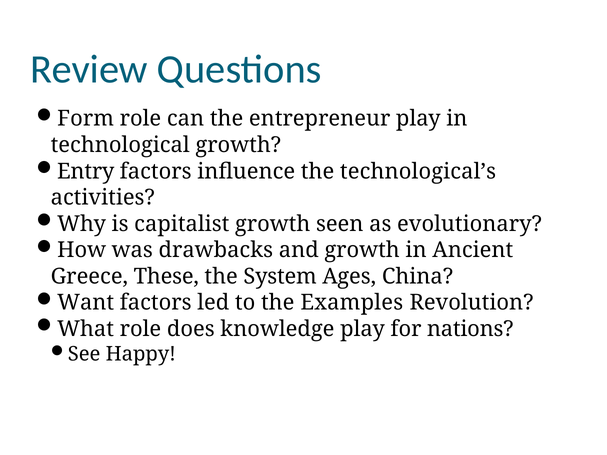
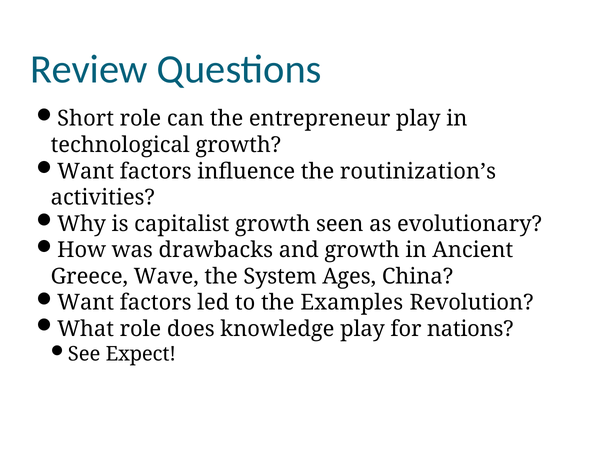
Form: Form -> Short
Entry at (86, 171): Entry -> Want
technological’s: technological’s -> routinization’s
These: These -> Wave
Happy: Happy -> Expect
